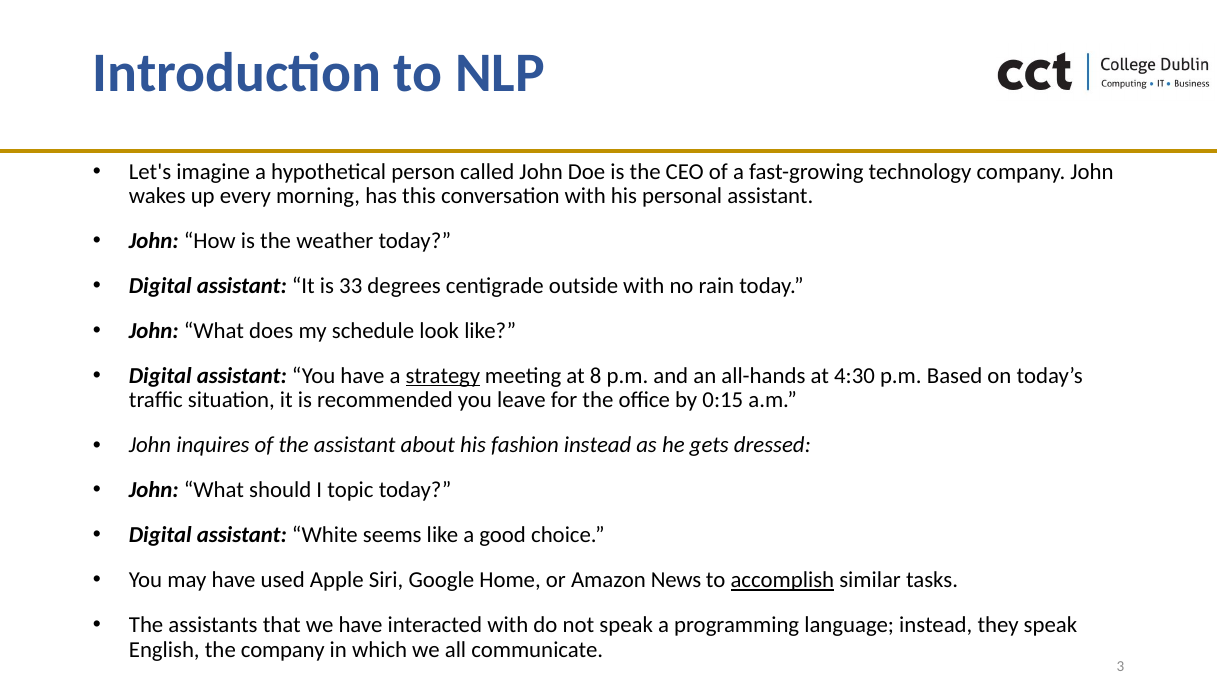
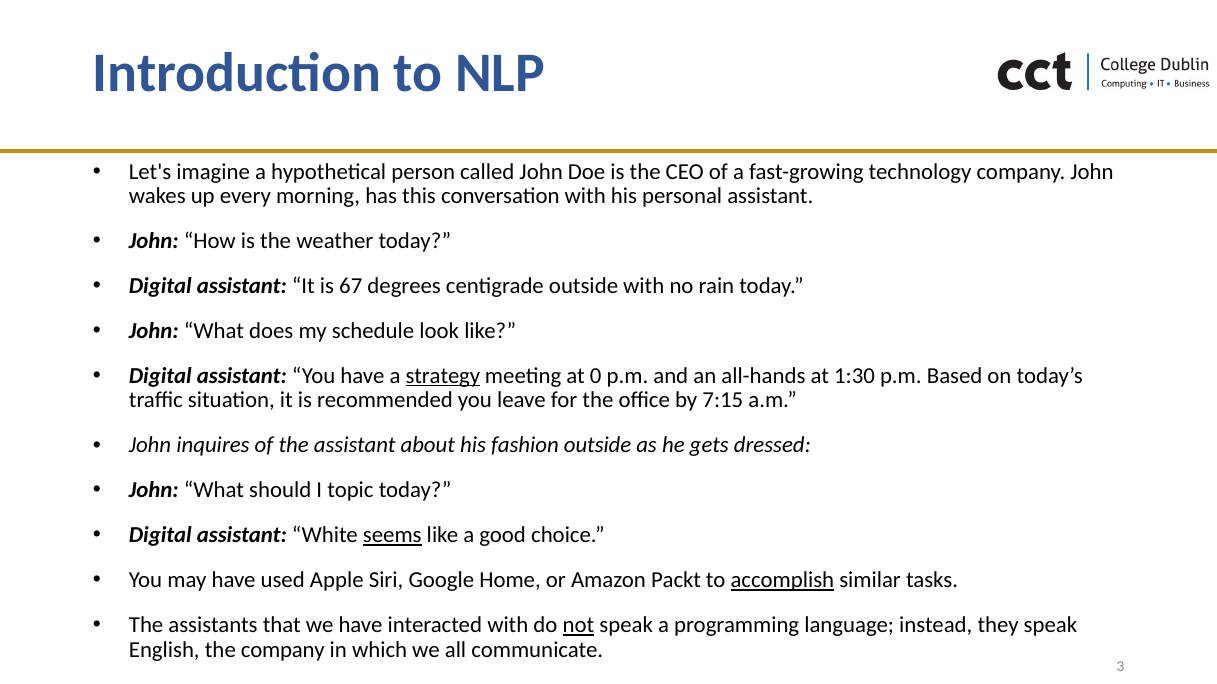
33: 33 -> 67
8: 8 -> 0
4:30: 4:30 -> 1:30
0:15: 0:15 -> 7:15
fashion instead: instead -> outside
seems underline: none -> present
News: News -> Packt
not underline: none -> present
